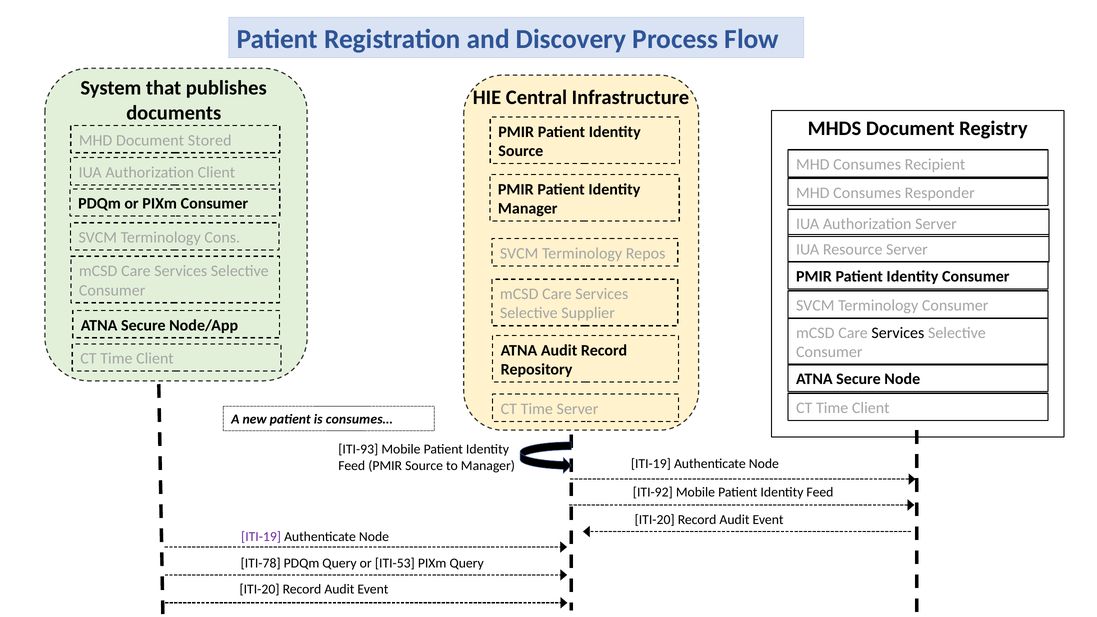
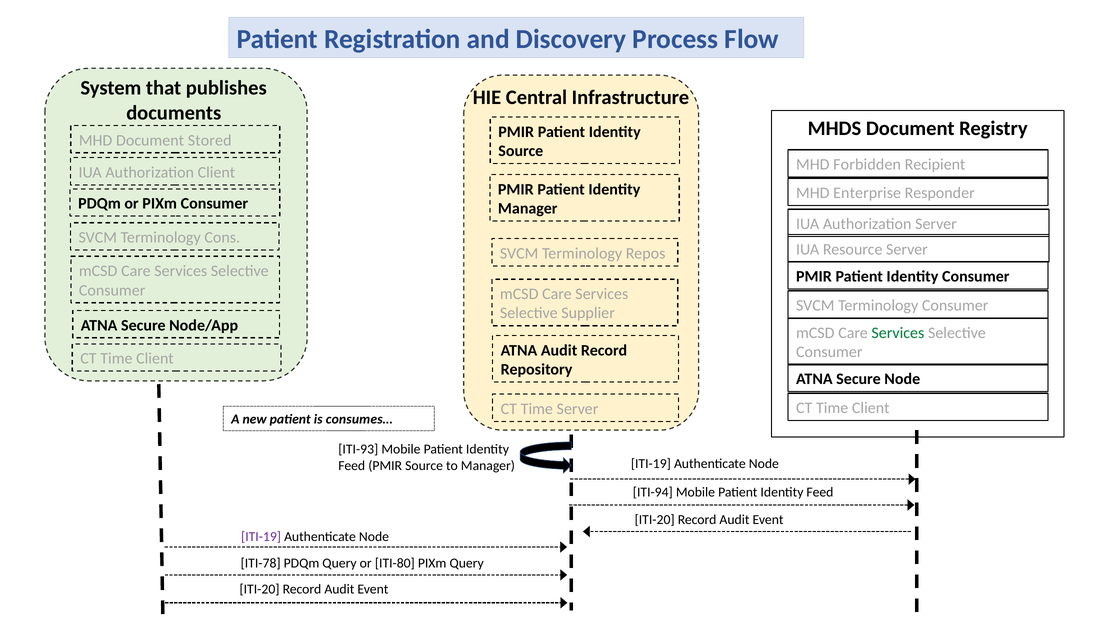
Consumes at (867, 165): Consumes -> Forbidden
Consumes at (867, 193): Consumes -> Enterprise
Services at (898, 333) colour: black -> green
ITI-92: ITI-92 -> ITI-94
ITI-53: ITI-53 -> ITI-80
